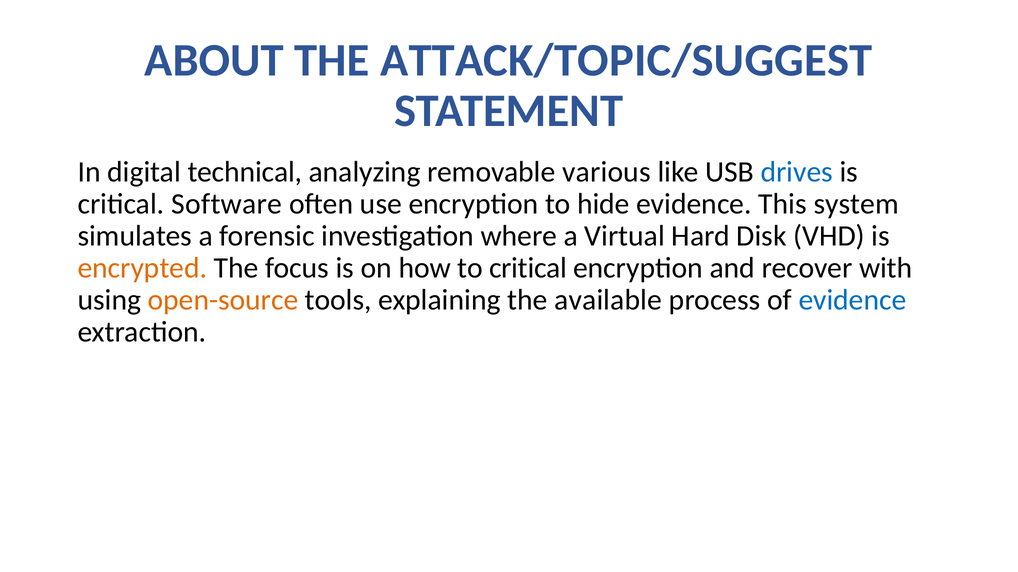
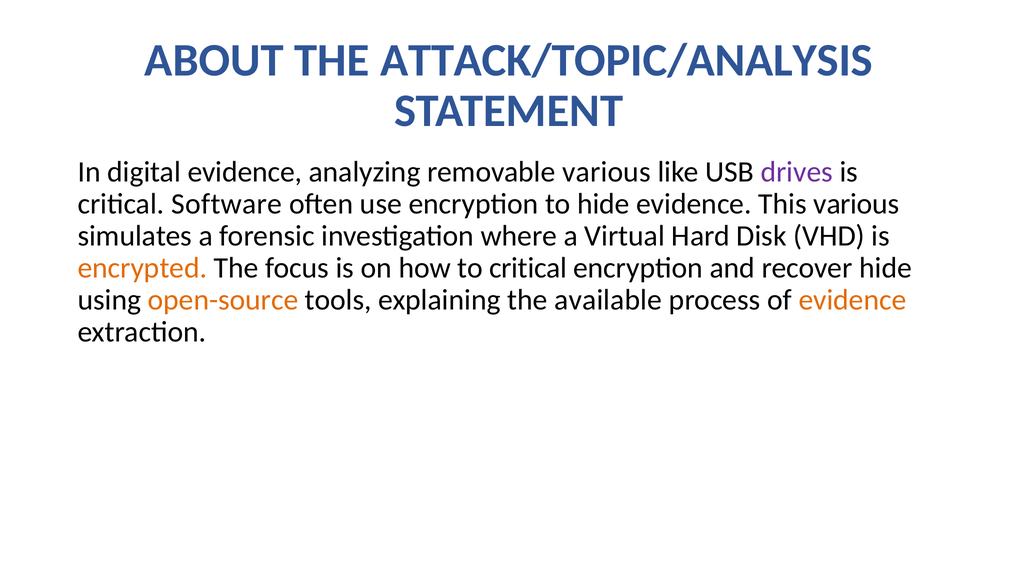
ATTACK/TOPIC/SUGGEST: ATTACK/TOPIC/SUGGEST -> ATTACK/TOPIC/ANALYSIS
digital technical: technical -> evidence
drives colour: blue -> purple
This system: system -> various
recover with: with -> hide
evidence at (853, 300) colour: blue -> orange
